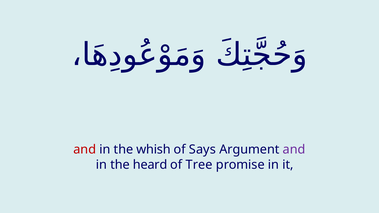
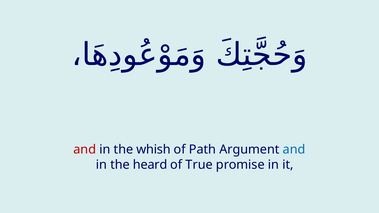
Says: Says -> Path
and at (294, 150) colour: purple -> blue
Tree: Tree -> True
